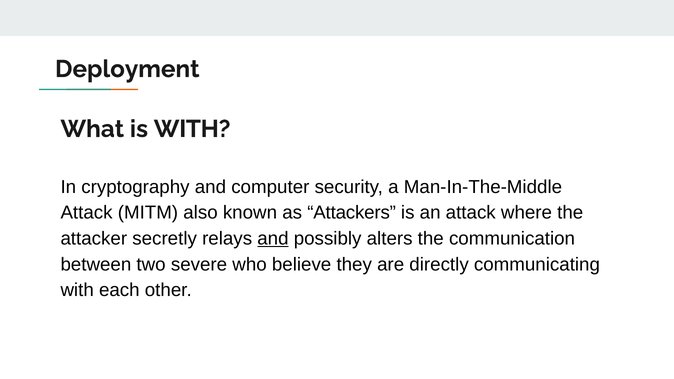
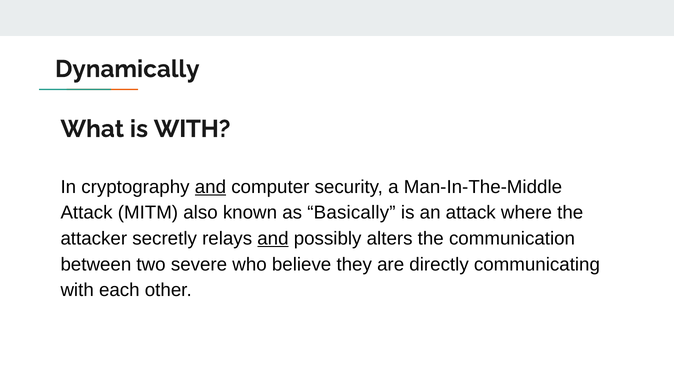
Deployment: Deployment -> Dynamically
and at (210, 187) underline: none -> present
Attackers: Attackers -> Basically
